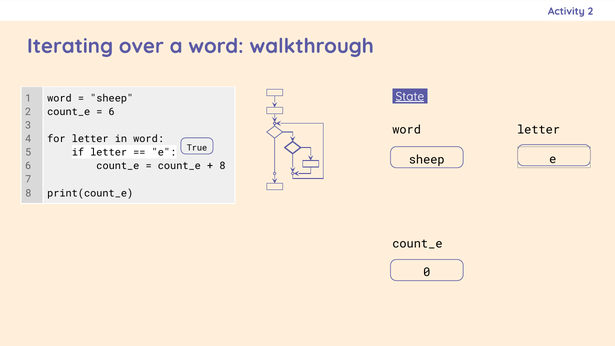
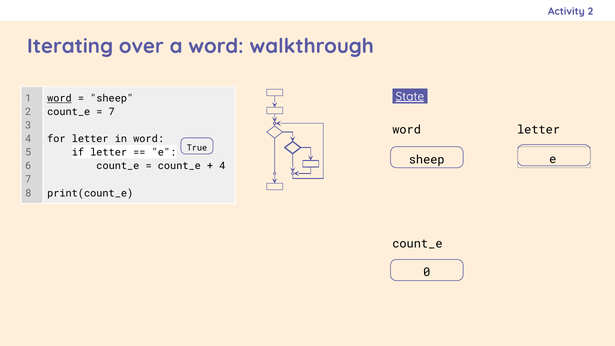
word at (59, 98) underline: none -> present
6 at (112, 112): 6 -> 7
8 at (222, 166): 8 -> 4
